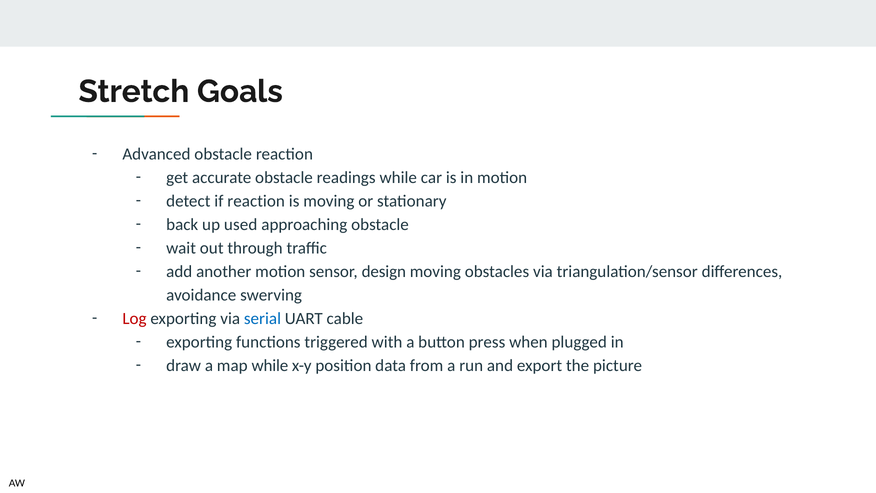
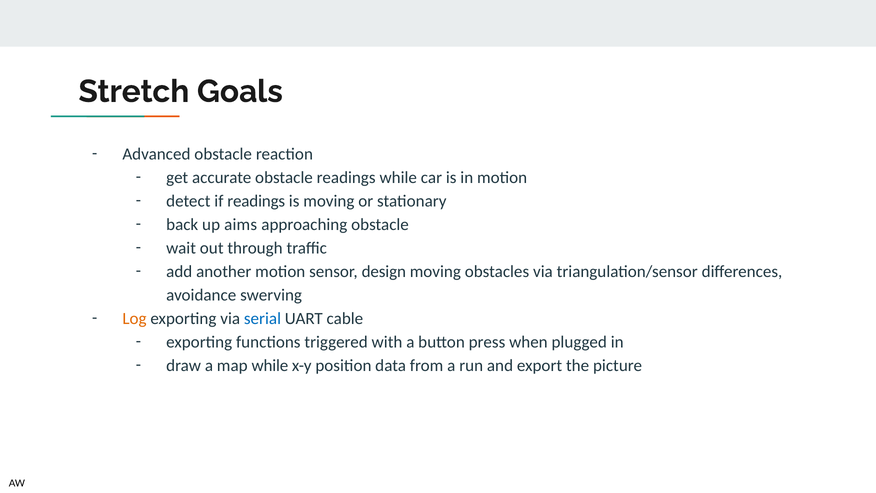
if reaction: reaction -> readings
used: used -> aims
Log colour: red -> orange
